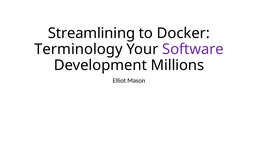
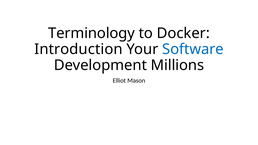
Streamlining: Streamlining -> Terminology
Terminology: Terminology -> Introduction
Software colour: purple -> blue
